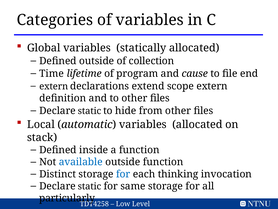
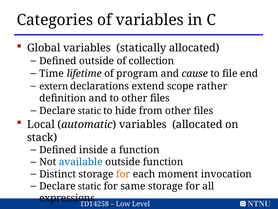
scope extern: extern -> rather
for at (123, 174) colour: blue -> orange
thinking: thinking -> moment
particularly: particularly -> expressions
